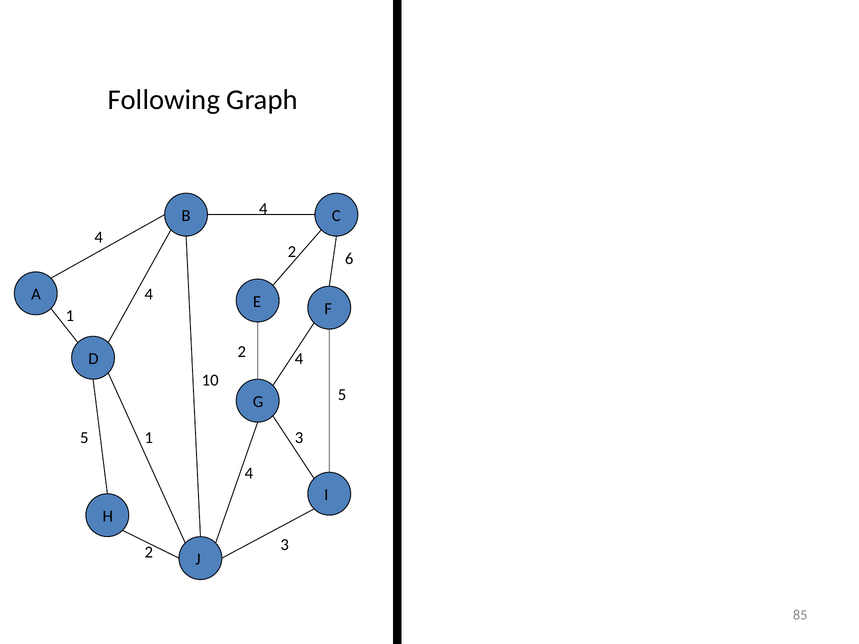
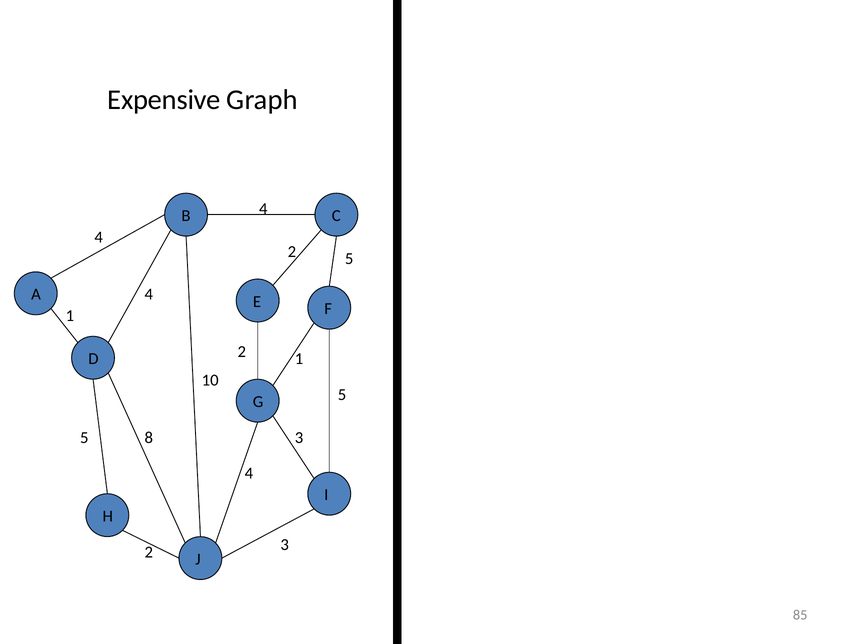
Following: Following -> Expensive
6 at (349, 259): 6 -> 5
2 4: 4 -> 1
5 1: 1 -> 8
